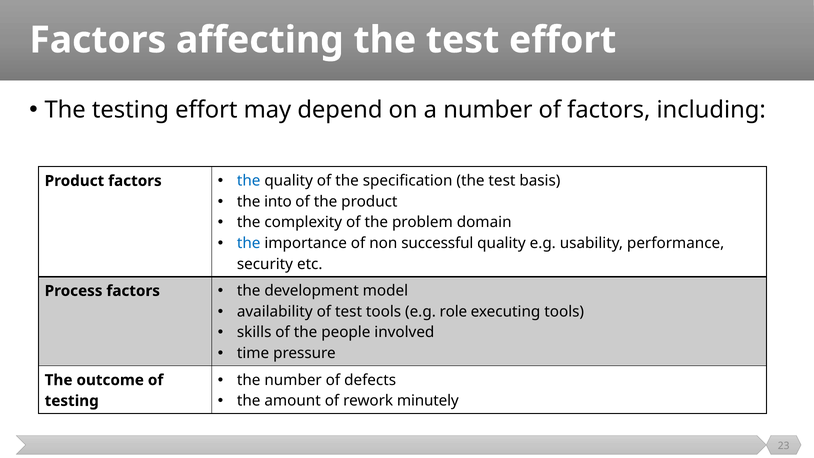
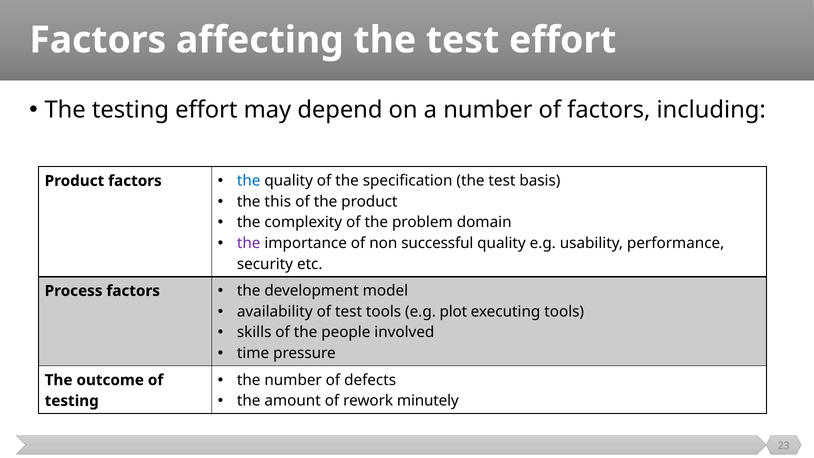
into: into -> this
the at (249, 243) colour: blue -> purple
role: role -> plot
